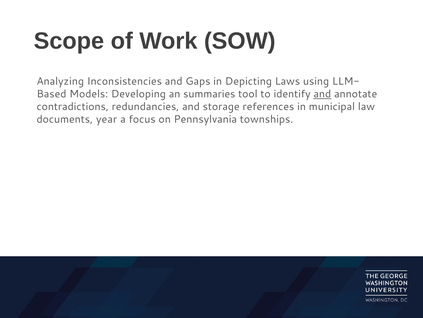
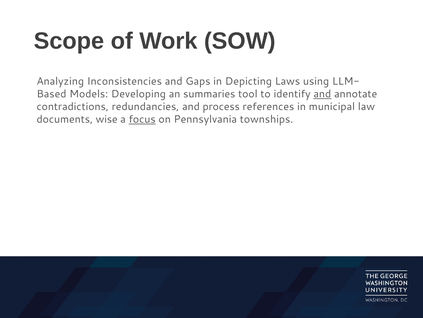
storage: storage -> process
year: year -> wise
focus underline: none -> present
